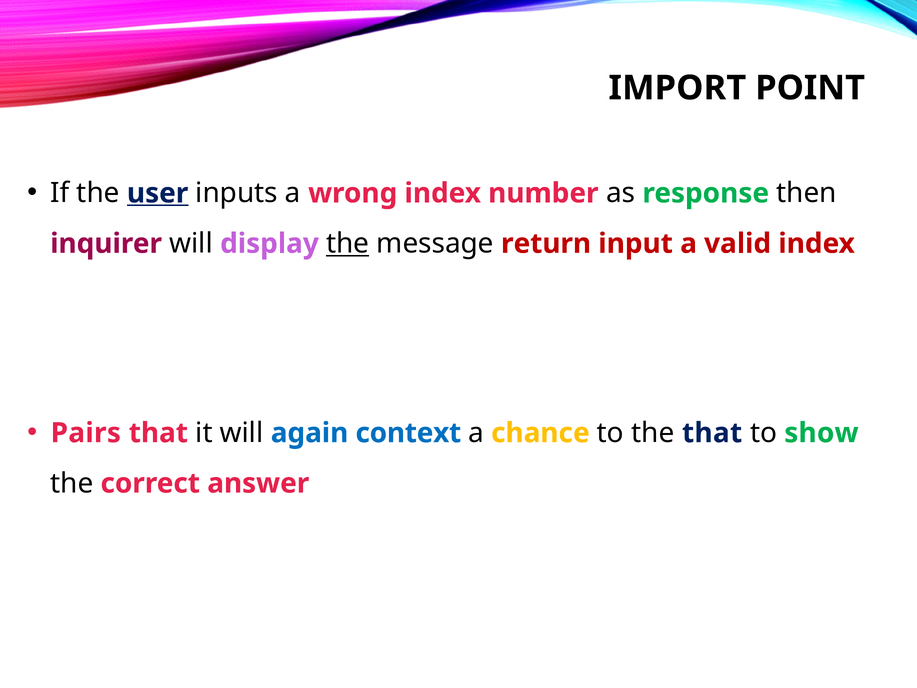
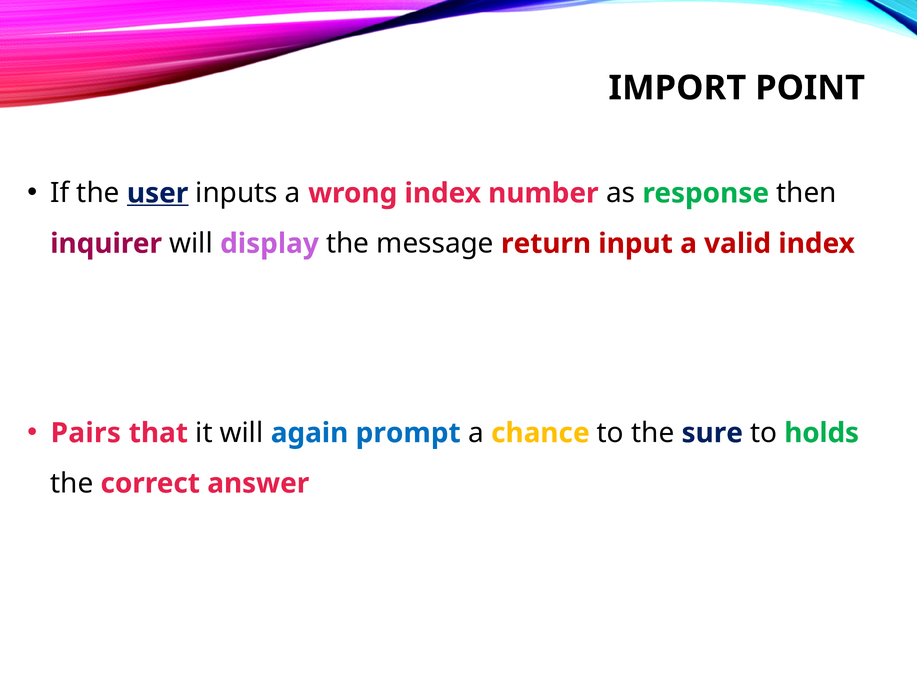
the at (348, 244) underline: present -> none
context: context -> prompt
the that: that -> sure
show: show -> holds
